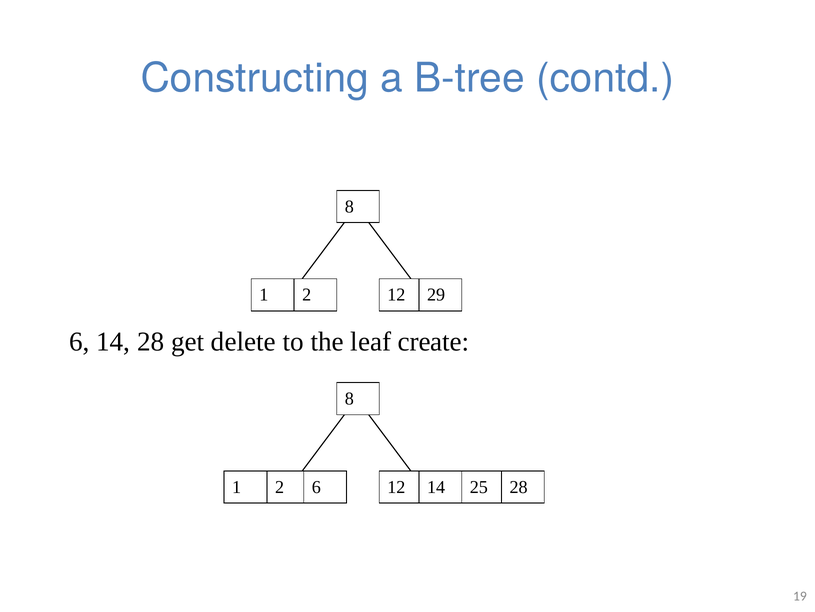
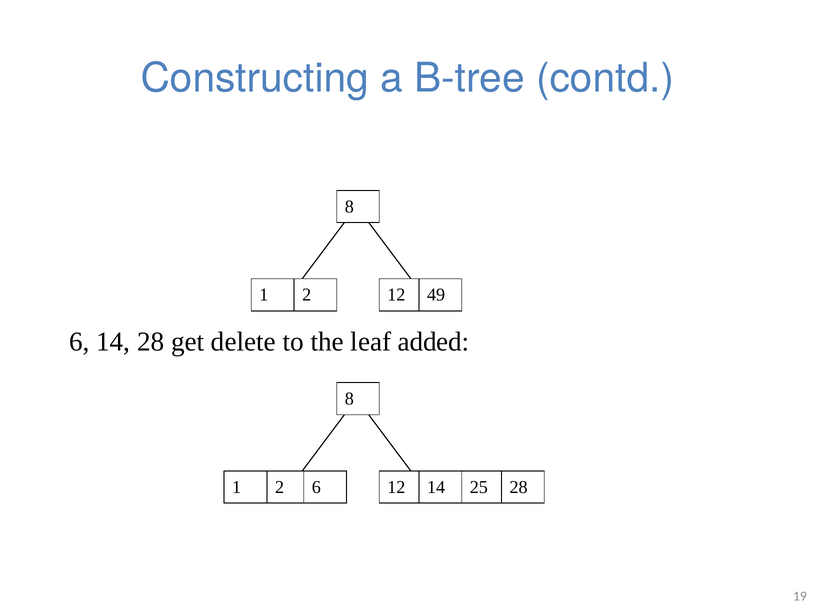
29: 29 -> 49
create: create -> added
